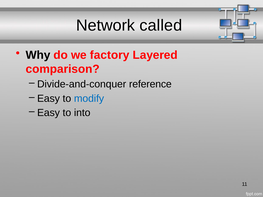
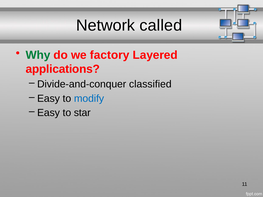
Why colour: black -> green
comparison: comparison -> applications
reference: reference -> classified
into: into -> star
